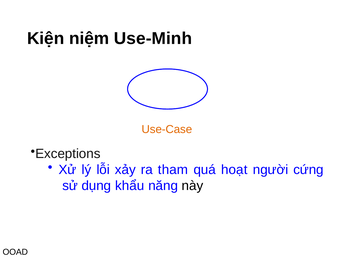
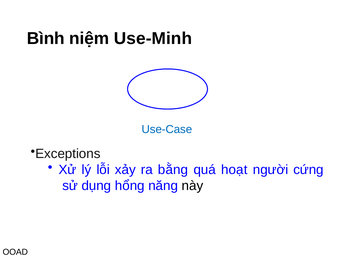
Kiện: Kiện -> Bình
Use-Case colour: orange -> blue
tham: tham -> bằng
khẩu: khẩu -> hổng
